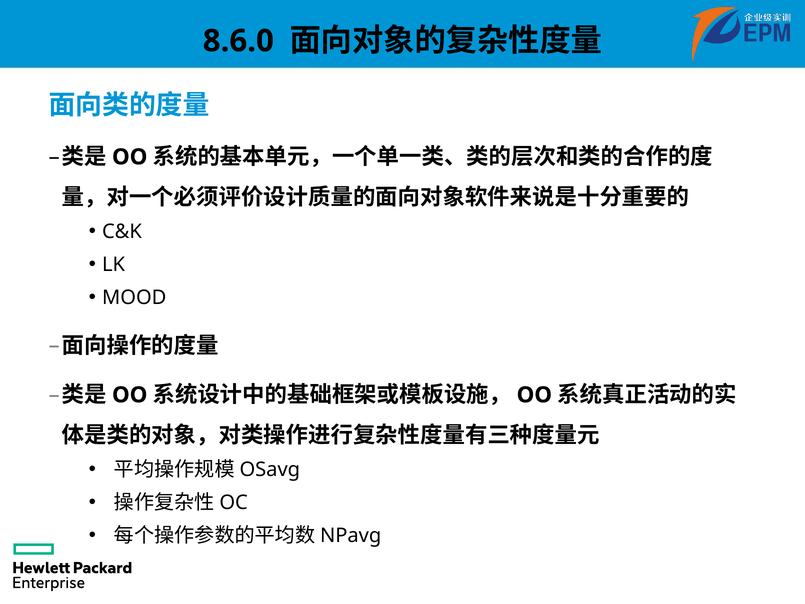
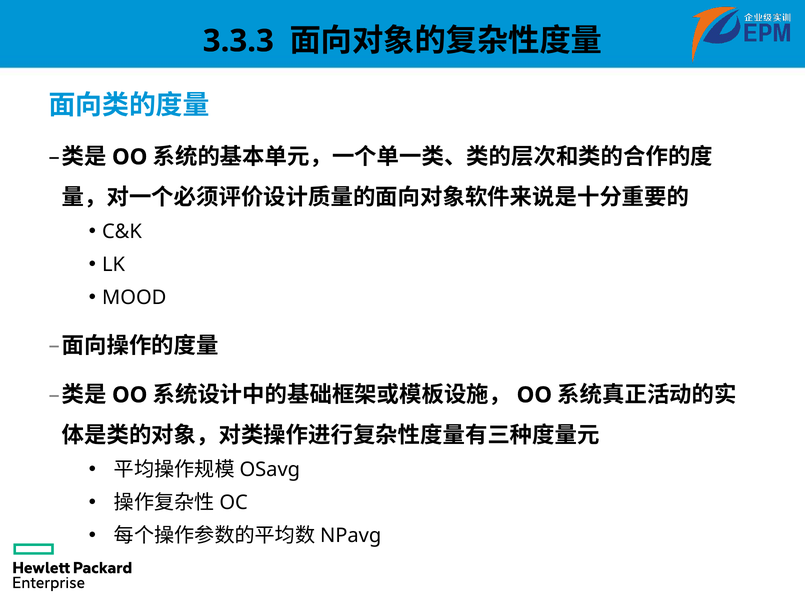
8.6.0: 8.6.0 -> 3.3.3
